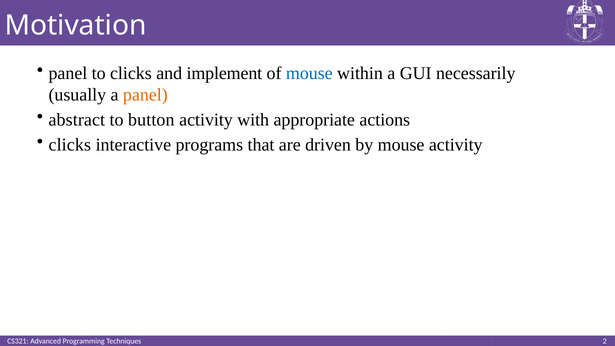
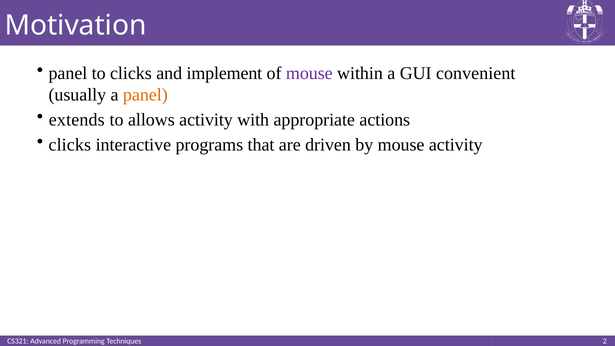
mouse at (309, 73) colour: blue -> purple
necessarily: necessarily -> convenient
abstract: abstract -> extends
button: button -> allows
